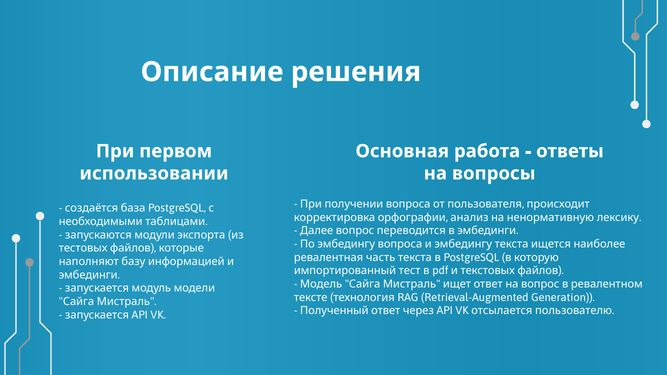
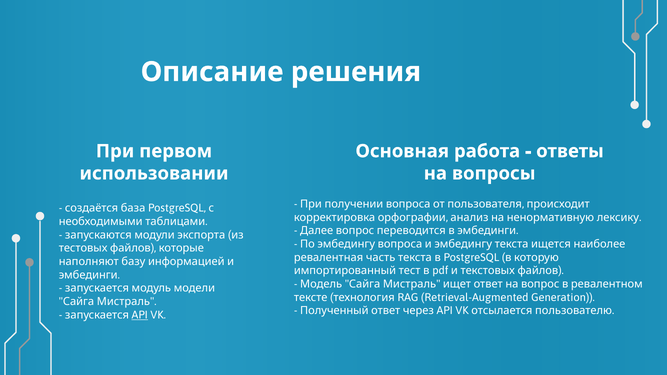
API at (140, 315) underline: none -> present
